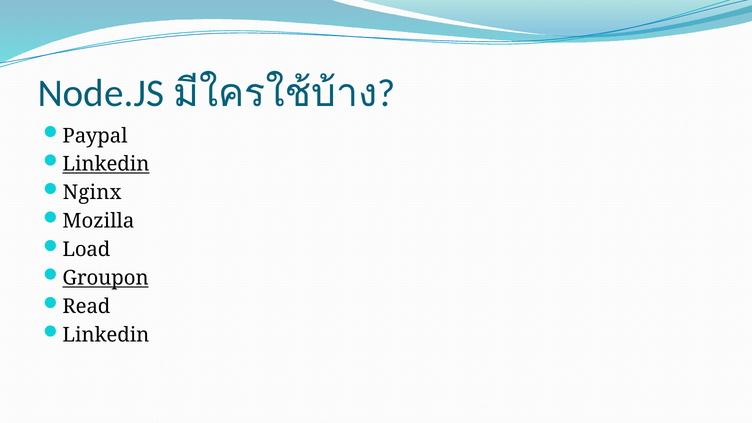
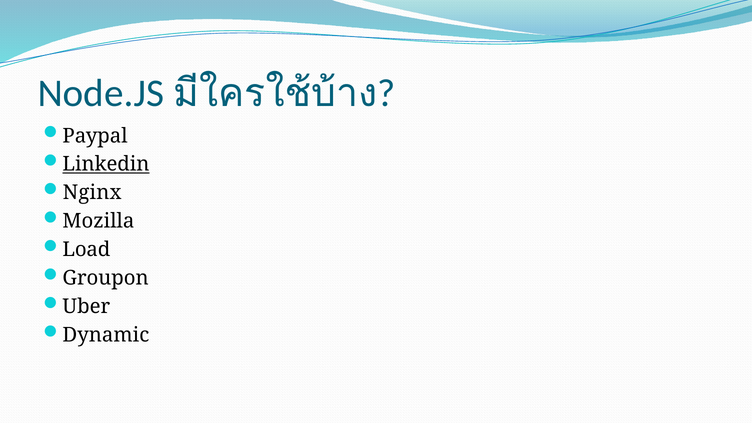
Groupon underline: present -> none
Read: Read -> Uber
Linkedin at (106, 335): Linkedin -> Dynamic
